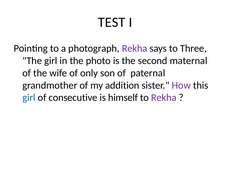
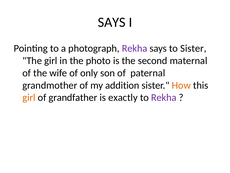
TEST at (112, 22): TEST -> SAYS
to Three: Three -> Sister
How colour: purple -> orange
girl at (29, 97) colour: blue -> orange
consecutive: consecutive -> grandfather
himself: himself -> exactly
